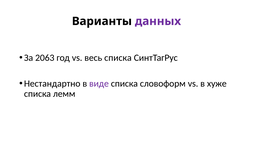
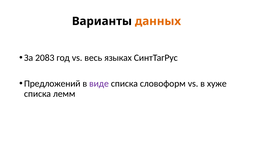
данных colour: purple -> orange
2063: 2063 -> 2083
весь списка: списка -> языках
Нестандартно: Нестандартно -> Предложений
